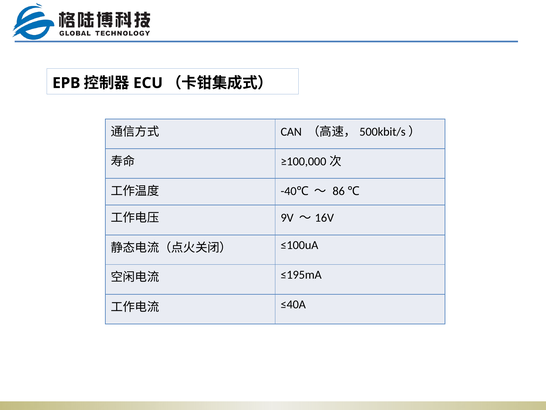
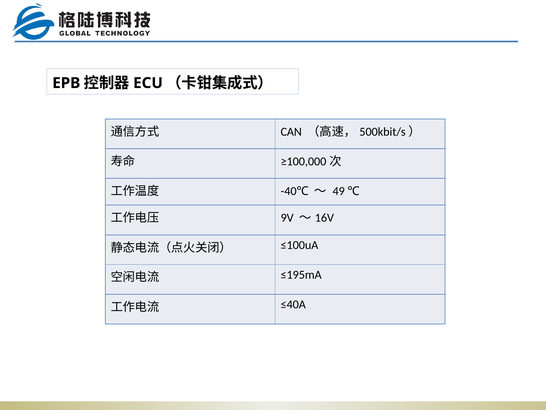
86: 86 -> 49
